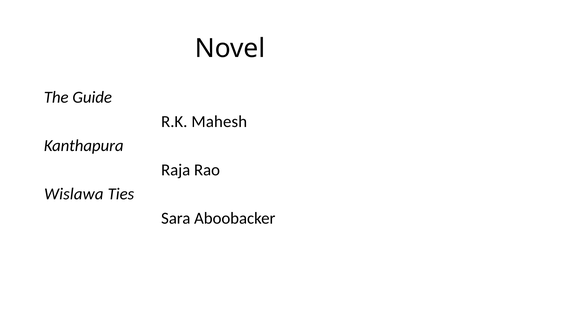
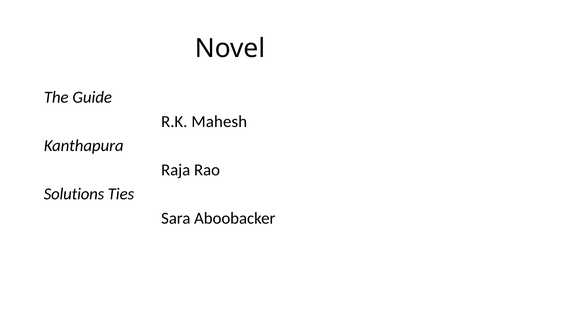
Wislawa: Wislawa -> Solutions
